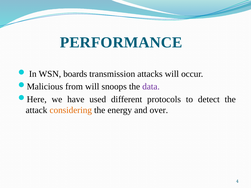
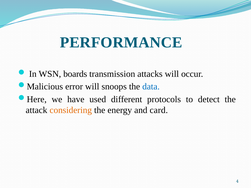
from: from -> error
data colour: purple -> blue
over: over -> card
